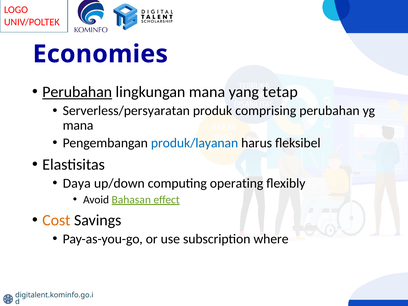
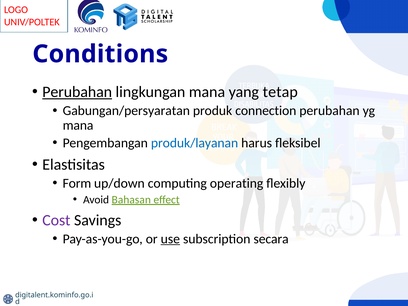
Economies: Economies -> Conditions
Serverless/persyaratan: Serverless/persyaratan -> Gabungan/persyaratan
comprising: comprising -> connection
Daya: Daya -> Form
Cost colour: orange -> purple
use underline: none -> present
where: where -> secara
